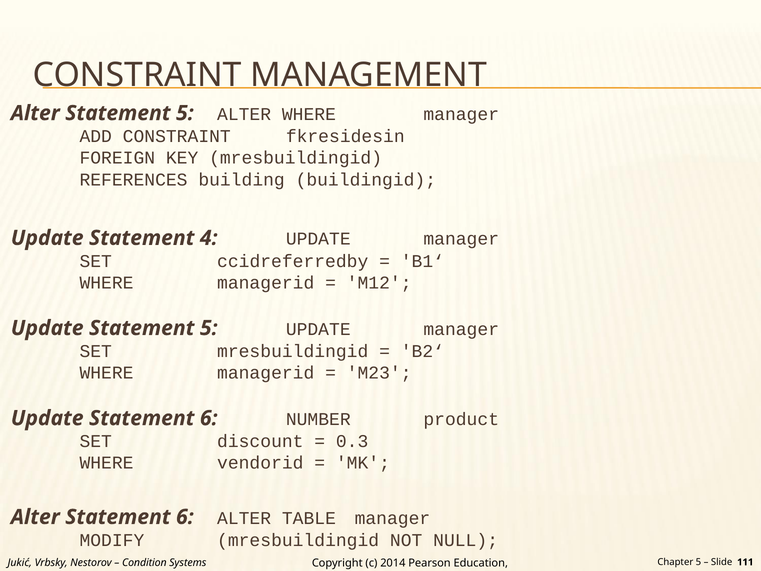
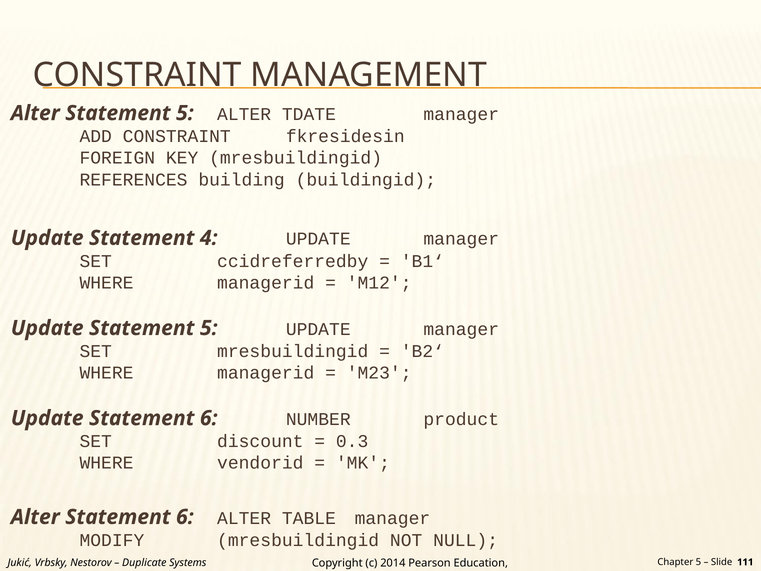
ALTER WHERE: WHERE -> TDATE
Condition: Condition -> Duplicate
